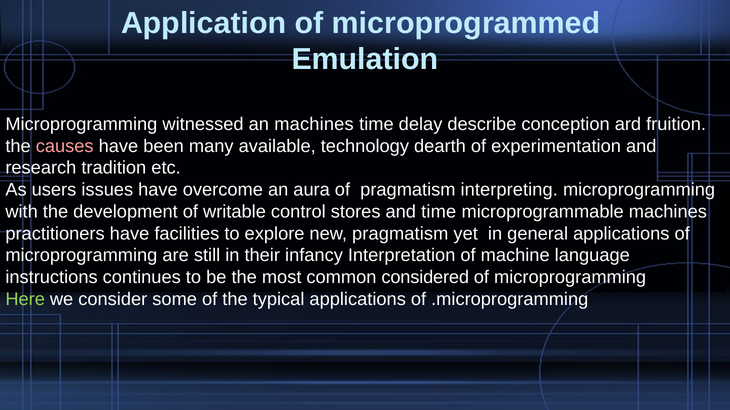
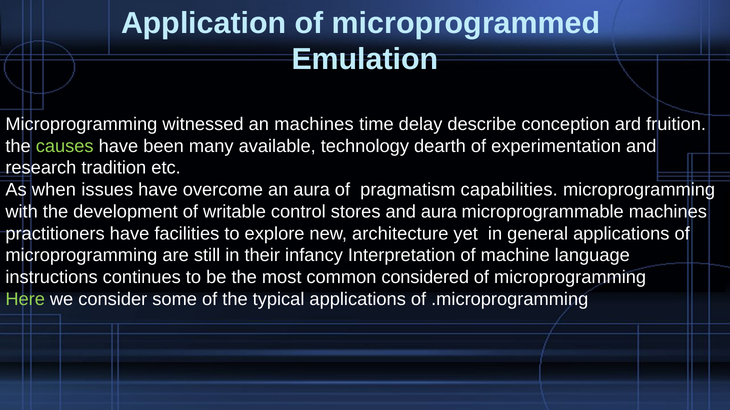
causes colour: pink -> light green
users: users -> when
interpreting: interpreting -> capabilities
and time: time -> aura
new pragmatism: pragmatism -> architecture
